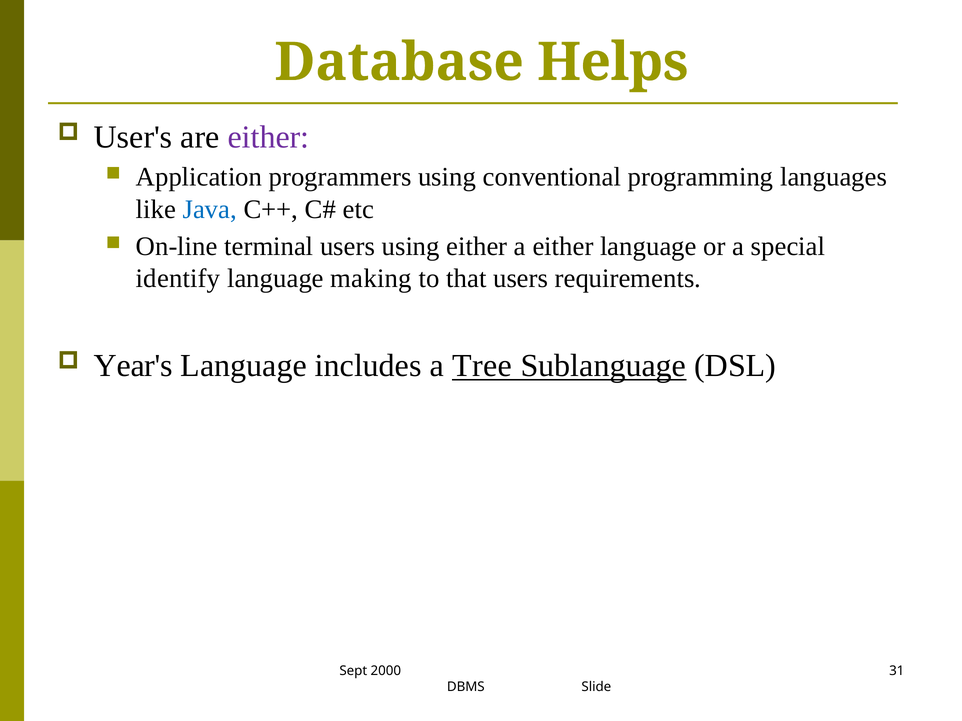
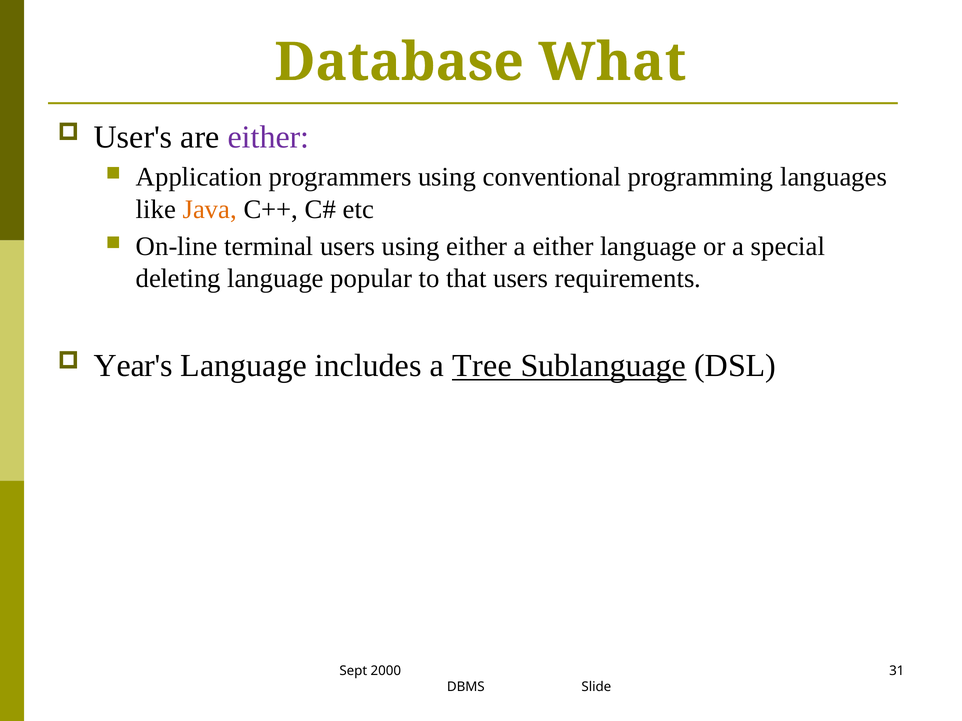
Helps: Helps -> What
Java colour: blue -> orange
identify: identify -> deleting
making: making -> popular
